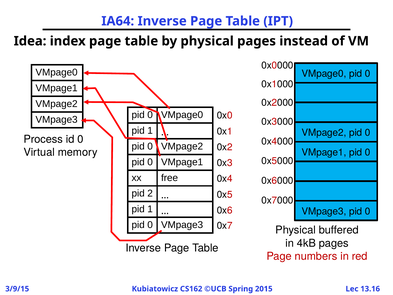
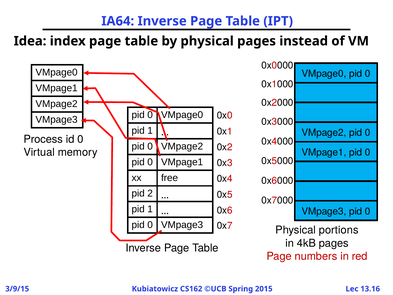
buffered: buffered -> portions
